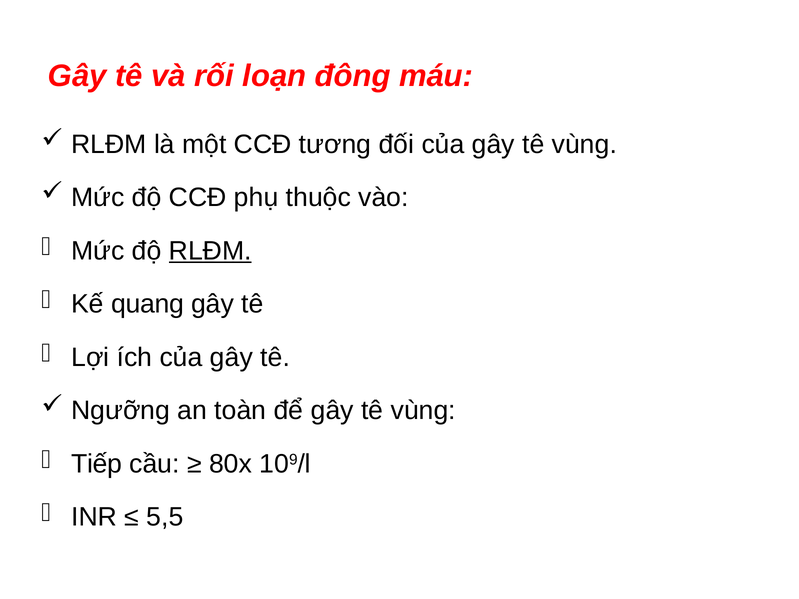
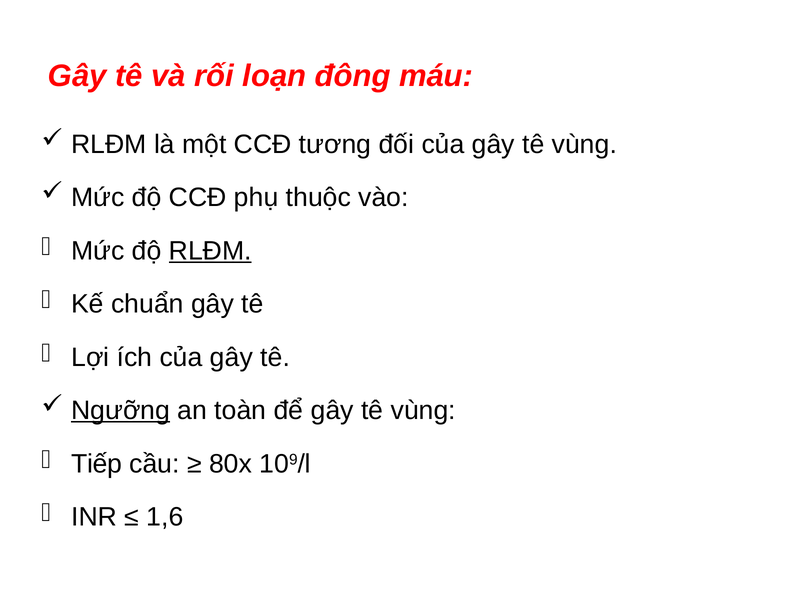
quang: quang -> chuẩn
Ngưỡng underline: none -> present
5,5: 5,5 -> 1,6
